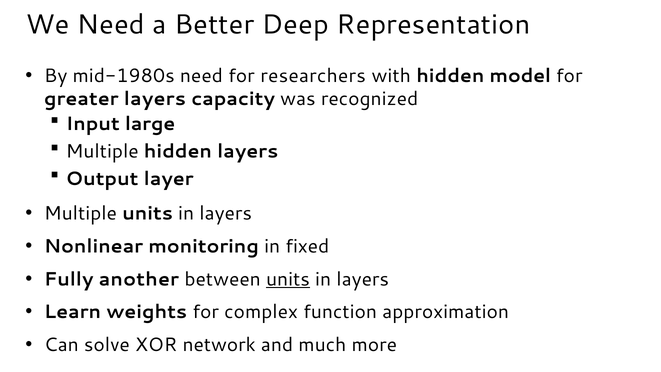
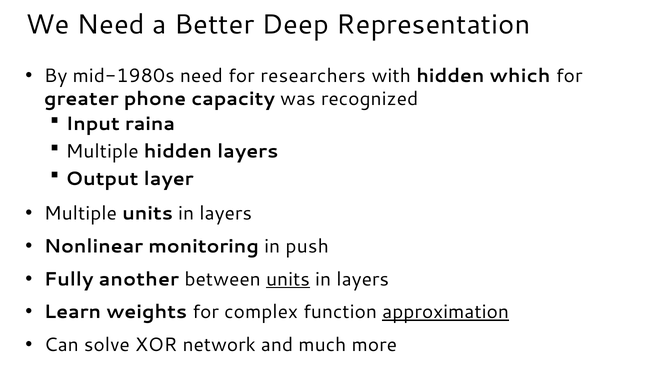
model: model -> which
greater layers: layers -> phone
large: large -> raina
fixed: fixed -> push
approximation underline: none -> present
